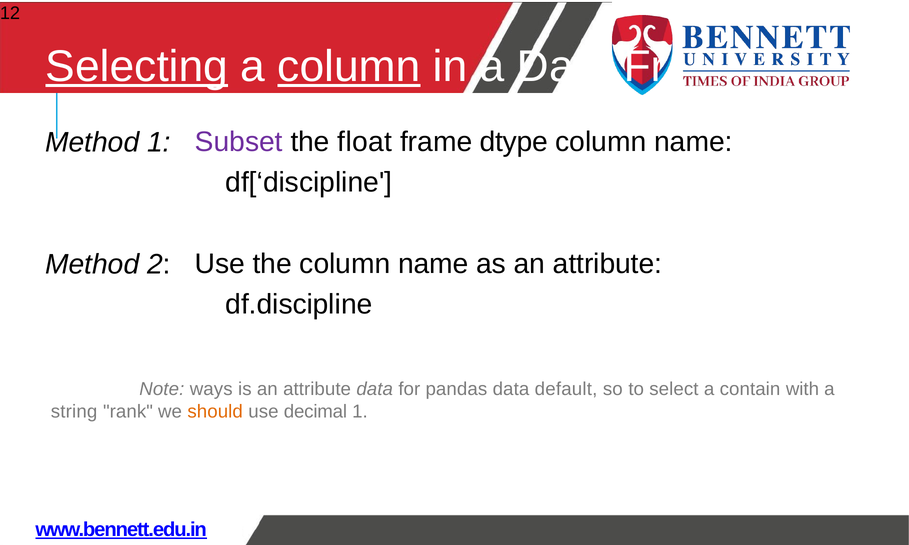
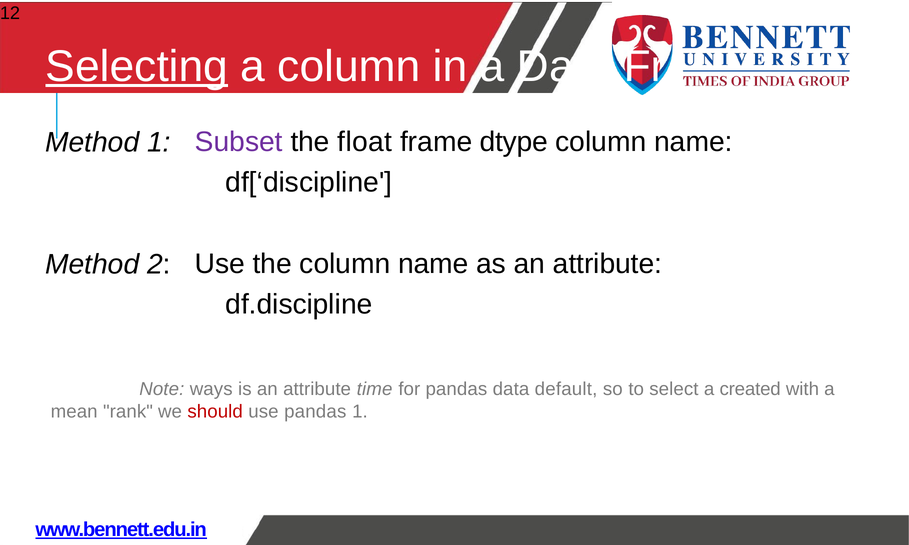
column at (349, 67) underline: present -> none
attribute data: data -> time
contain: contain -> created
string: string -> mean
should colour: orange -> red
use decimal: decimal -> pandas
